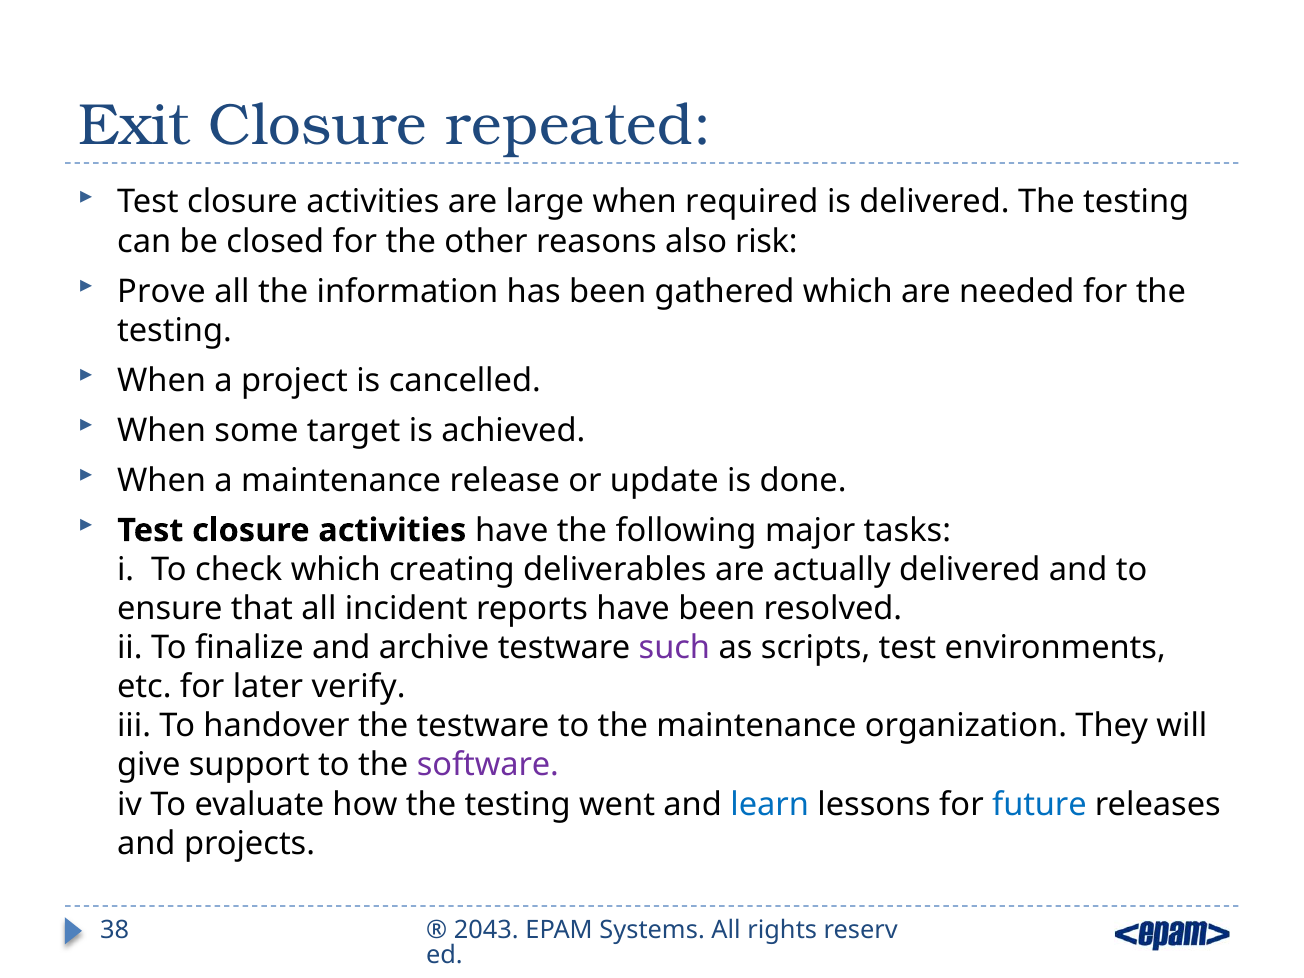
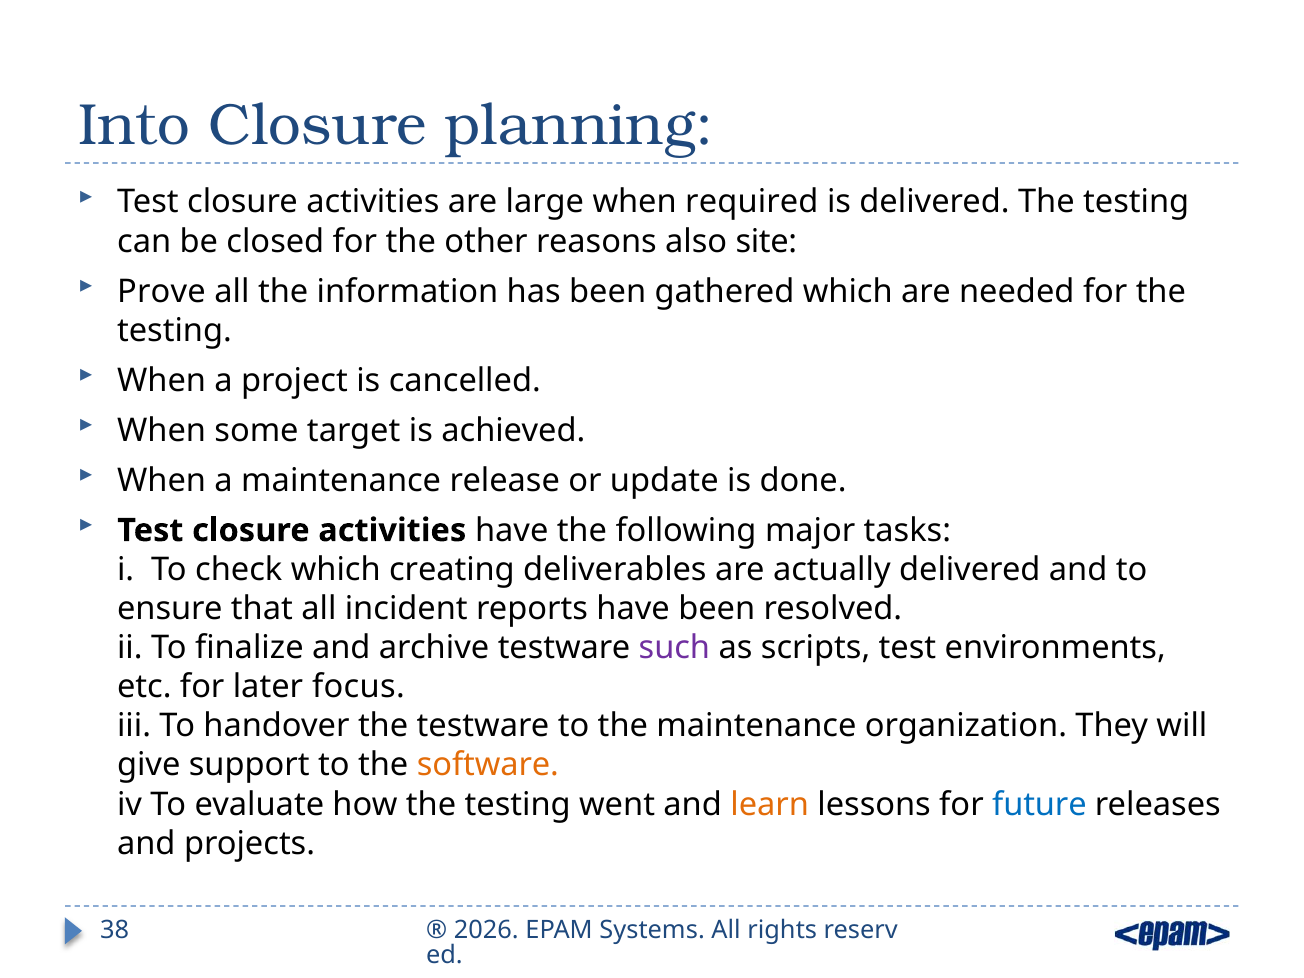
Exit: Exit -> Into
repeated: repeated -> planning
risk: risk -> site
verify: verify -> focus
software colour: purple -> orange
learn colour: blue -> orange
2043: 2043 -> 2026
